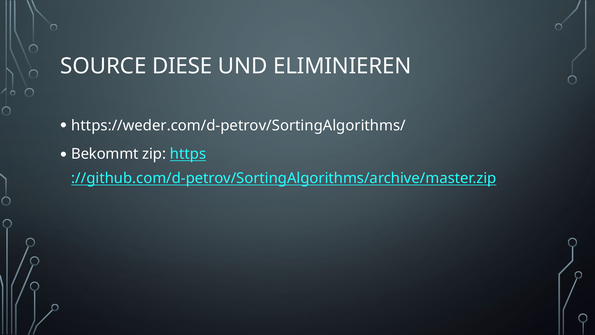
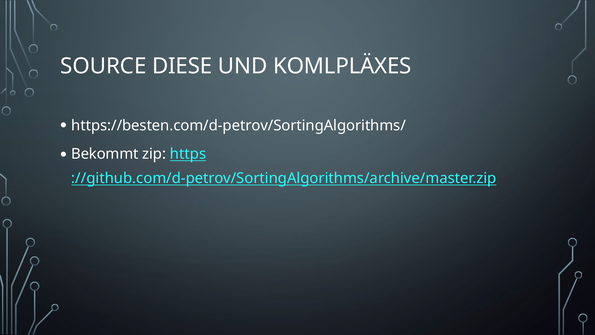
ELIMINIEREN: ELIMINIEREN -> KOMLPLÄXES
https://weder.com/d-petrov/SortingAlgorithms/: https://weder.com/d-petrov/SortingAlgorithms/ -> https://besten.com/d-petrov/SortingAlgorithms/
